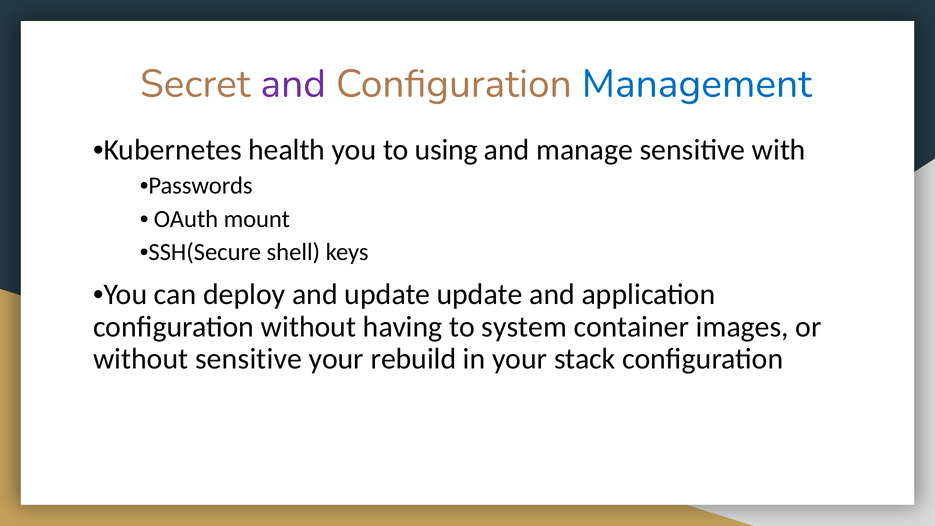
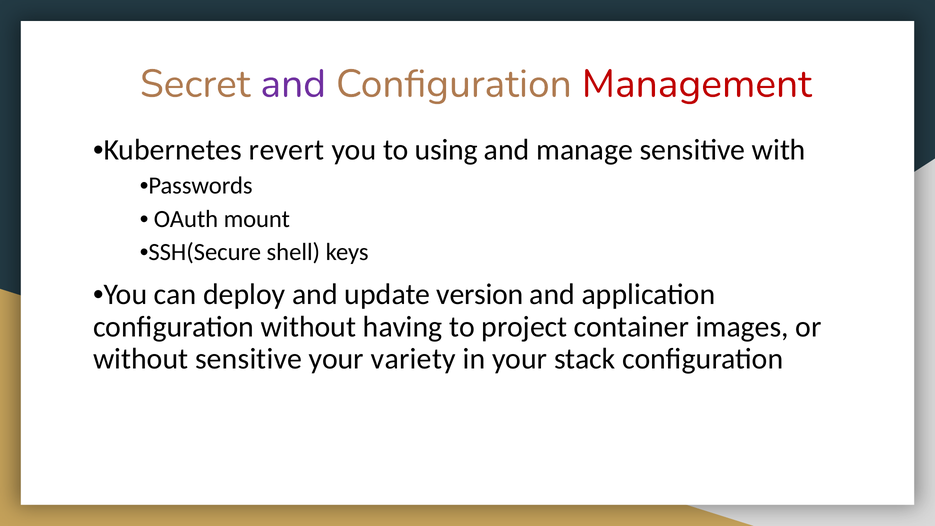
Management colour: blue -> red
health: health -> revert
update update: update -> version
system: system -> project
rebuild: rebuild -> variety
